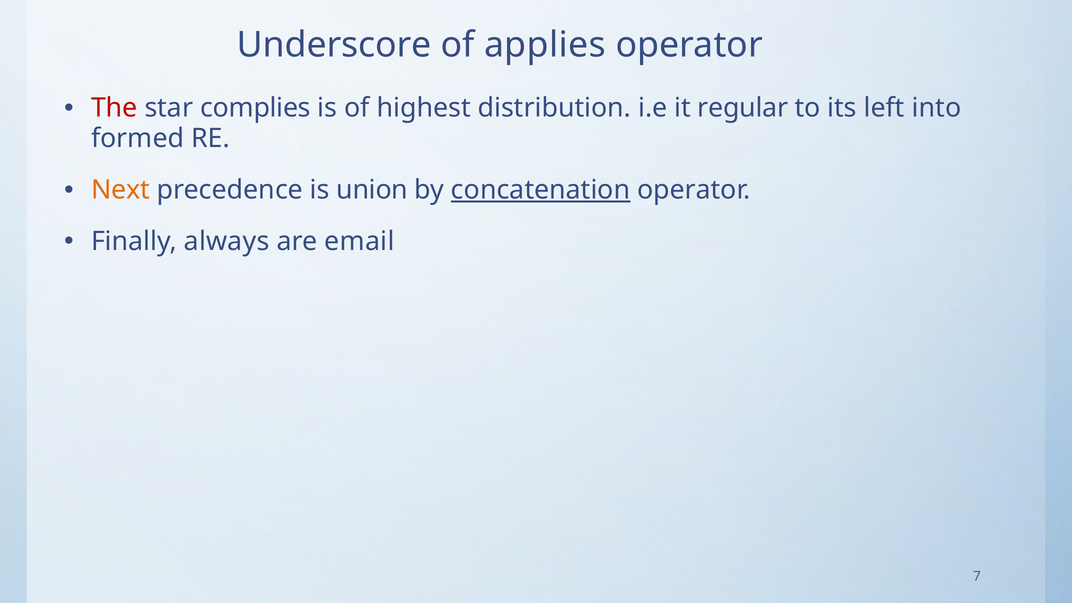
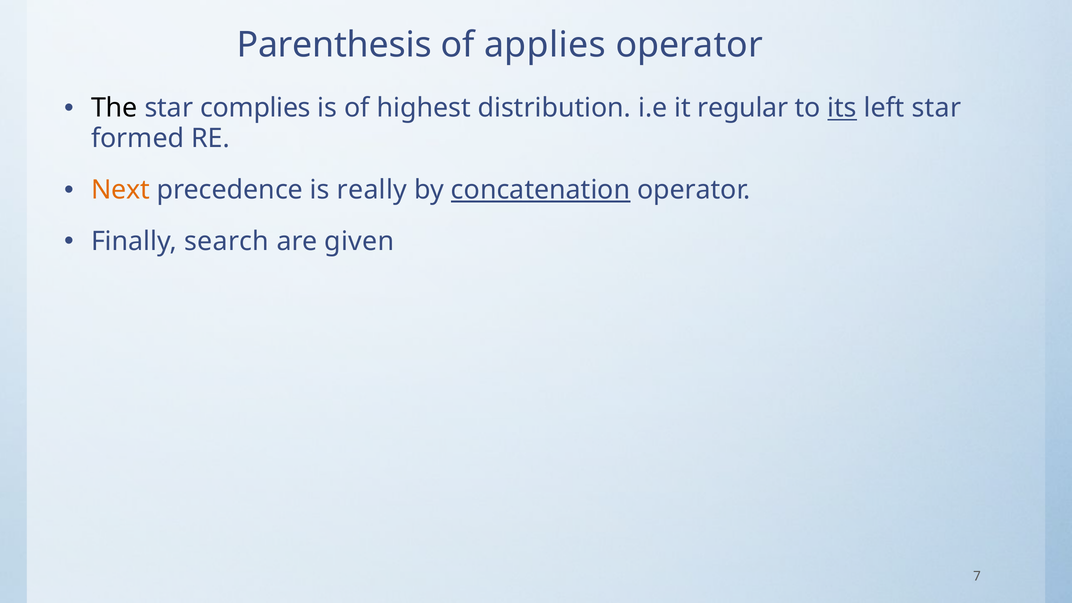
Underscore: Underscore -> Parenthesis
The colour: red -> black
its underline: none -> present
left into: into -> star
union: union -> really
always: always -> search
email: email -> given
